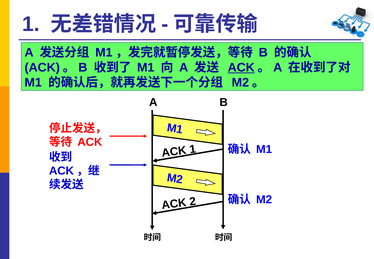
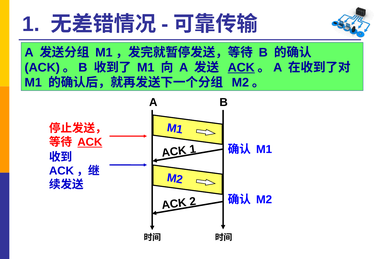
ACK at (90, 142) underline: none -> present
